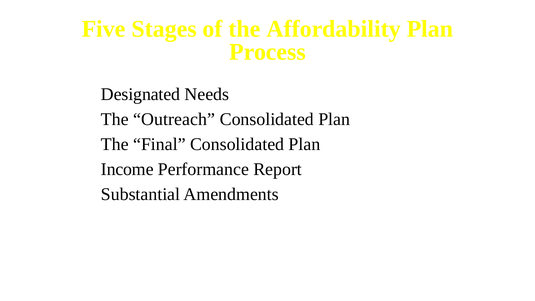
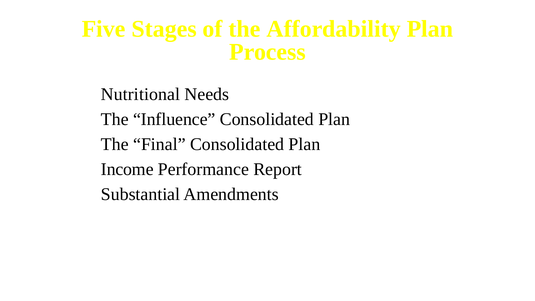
Designated: Designated -> Nutritional
Outreach: Outreach -> Influence
